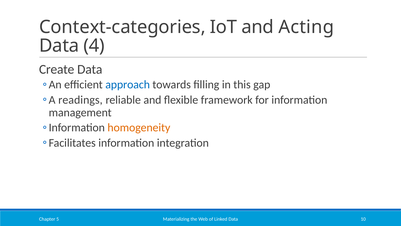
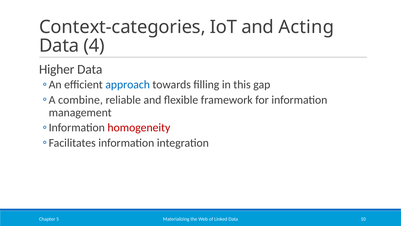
Create: Create -> Higher
readings: readings -> combine
homogeneity colour: orange -> red
